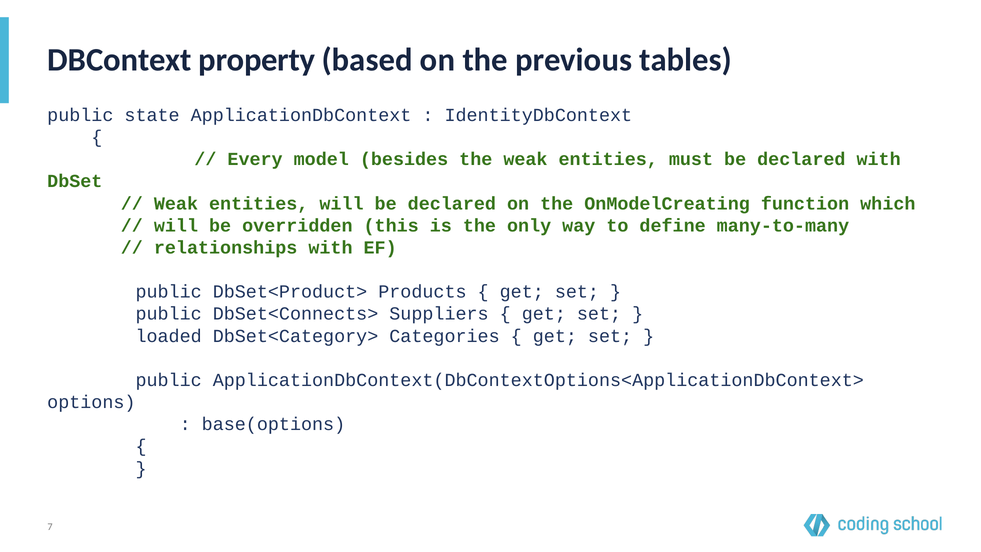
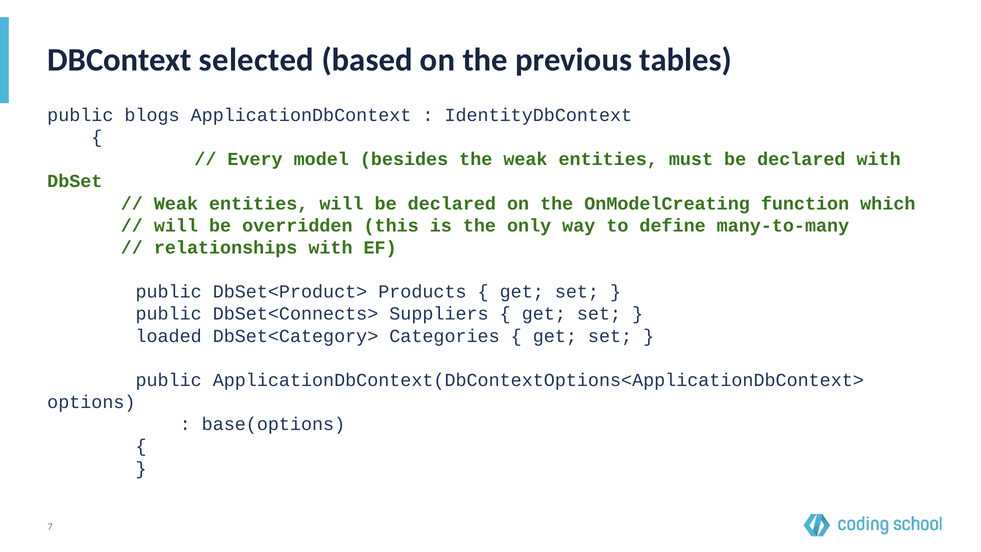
property: property -> selected
state: state -> blogs
